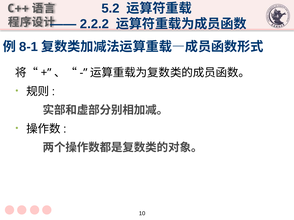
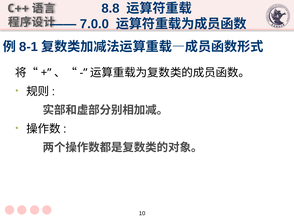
5.2: 5.2 -> 8.8
2.2.2: 2.2.2 -> 7.0.0
